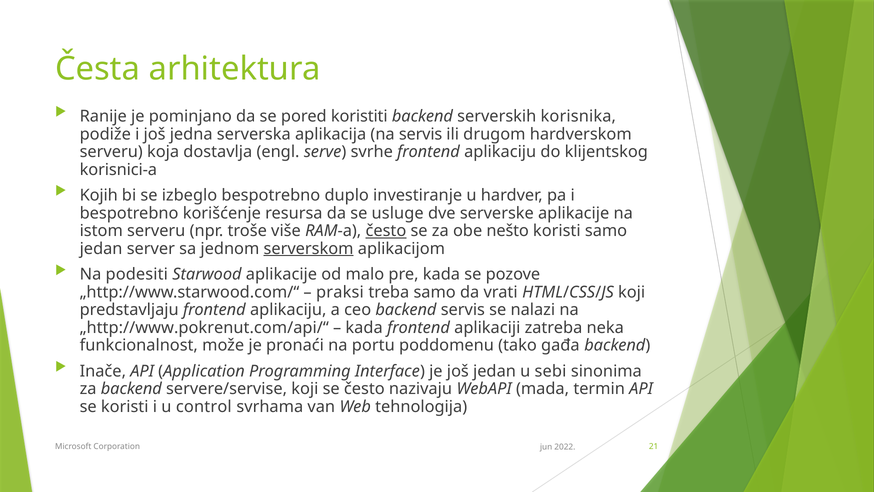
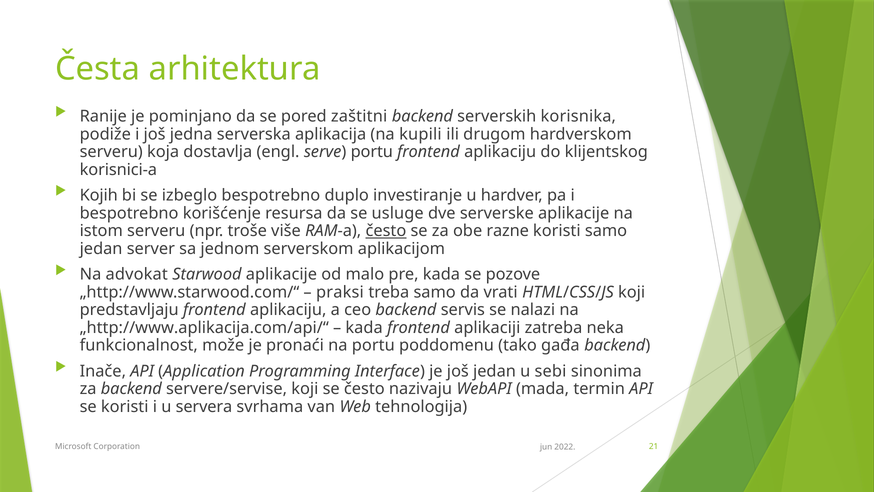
koristiti: koristiti -> zaštitni
na servis: servis -> kupili
serve svrhe: svrhe -> portu
nešto: nešto -> razne
serverskom underline: present -> none
podesiti: podesiti -> advokat
„http://www.pokrenut.com/api/“: „http://www.pokrenut.com/api/“ -> „http://www.aplikacija.com/api/“
control: control -> servera
